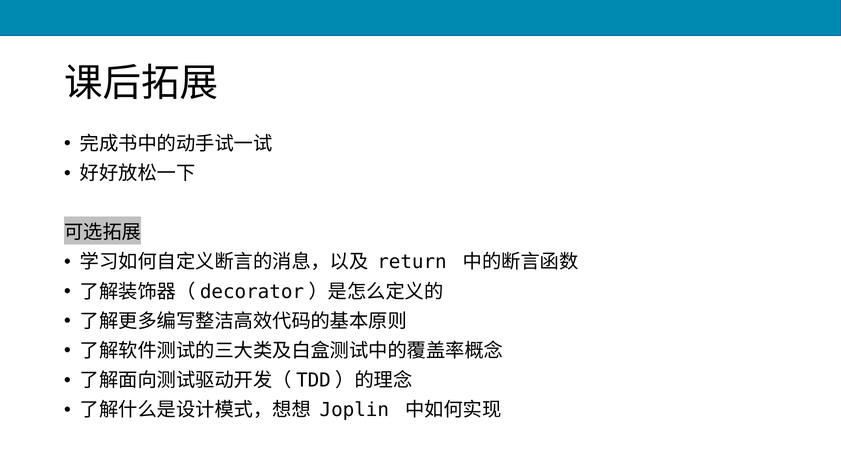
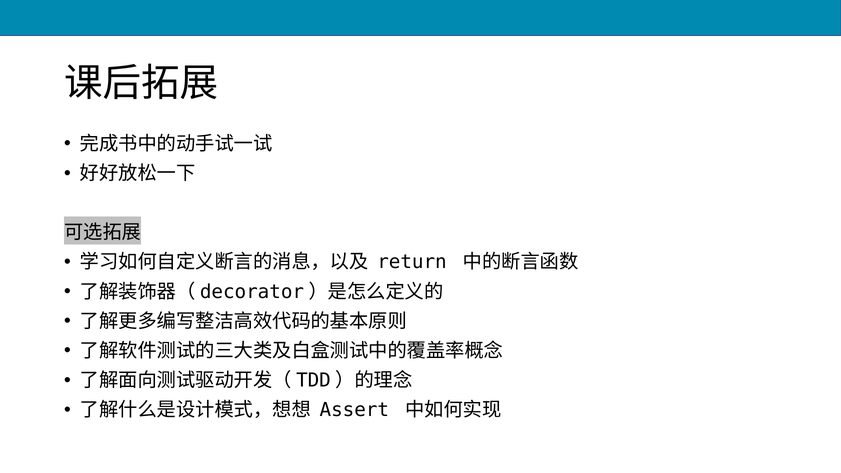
Joplin: Joplin -> Assert
